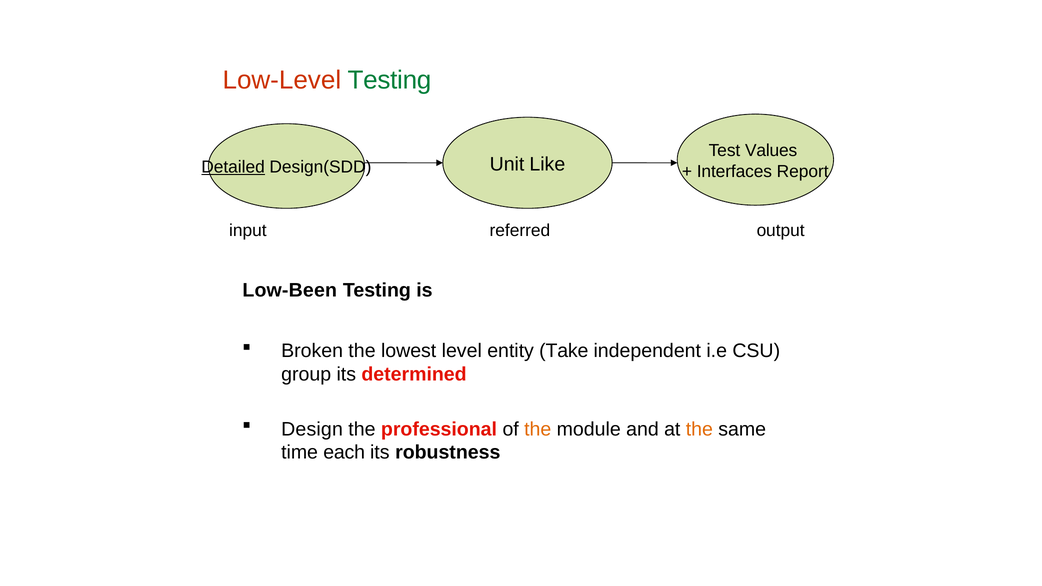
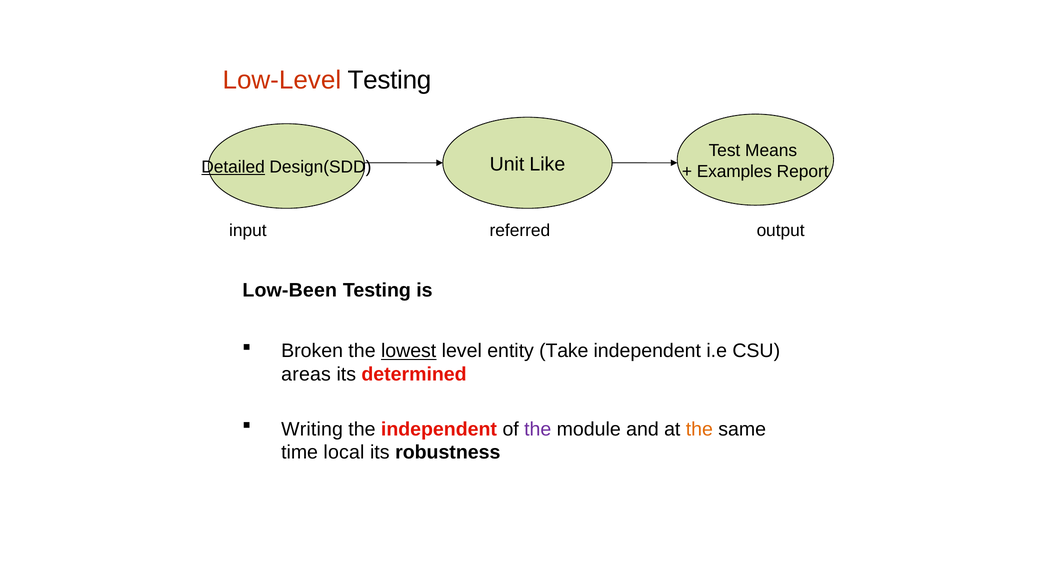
Testing at (389, 80) colour: green -> black
Values: Values -> Means
Interfaces: Interfaces -> Examples
lowest underline: none -> present
group: group -> areas
Design: Design -> Writing
the professional: professional -> independent
the at (538, 429) colour: orange -> purple
each: each -> local
